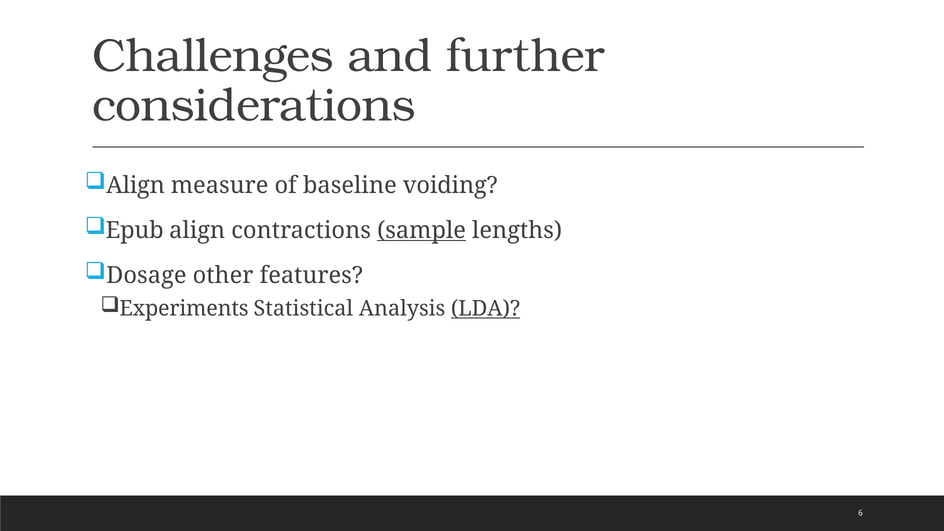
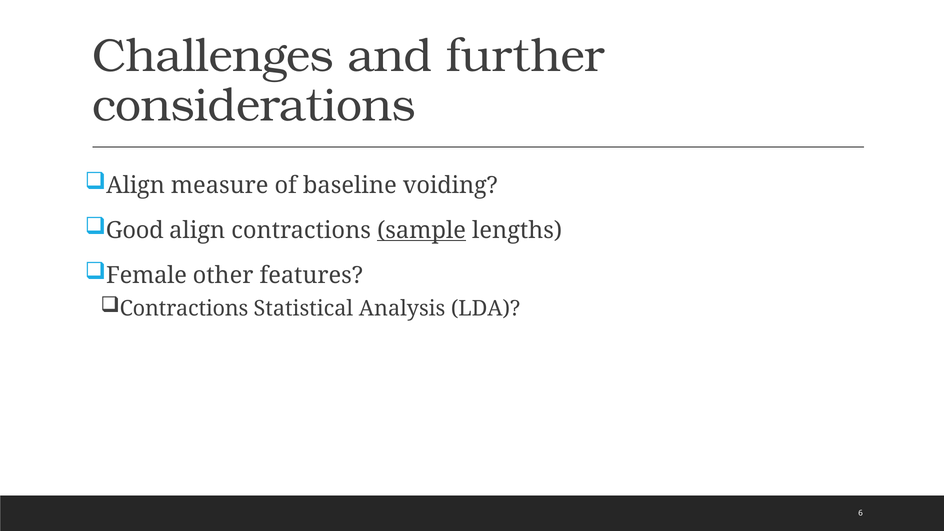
Epub: Epub -> Good
Dosage: Dosage -> Female
Experiments at (184, 309): Experiments -> Contractions
LDA underline: present -> none
